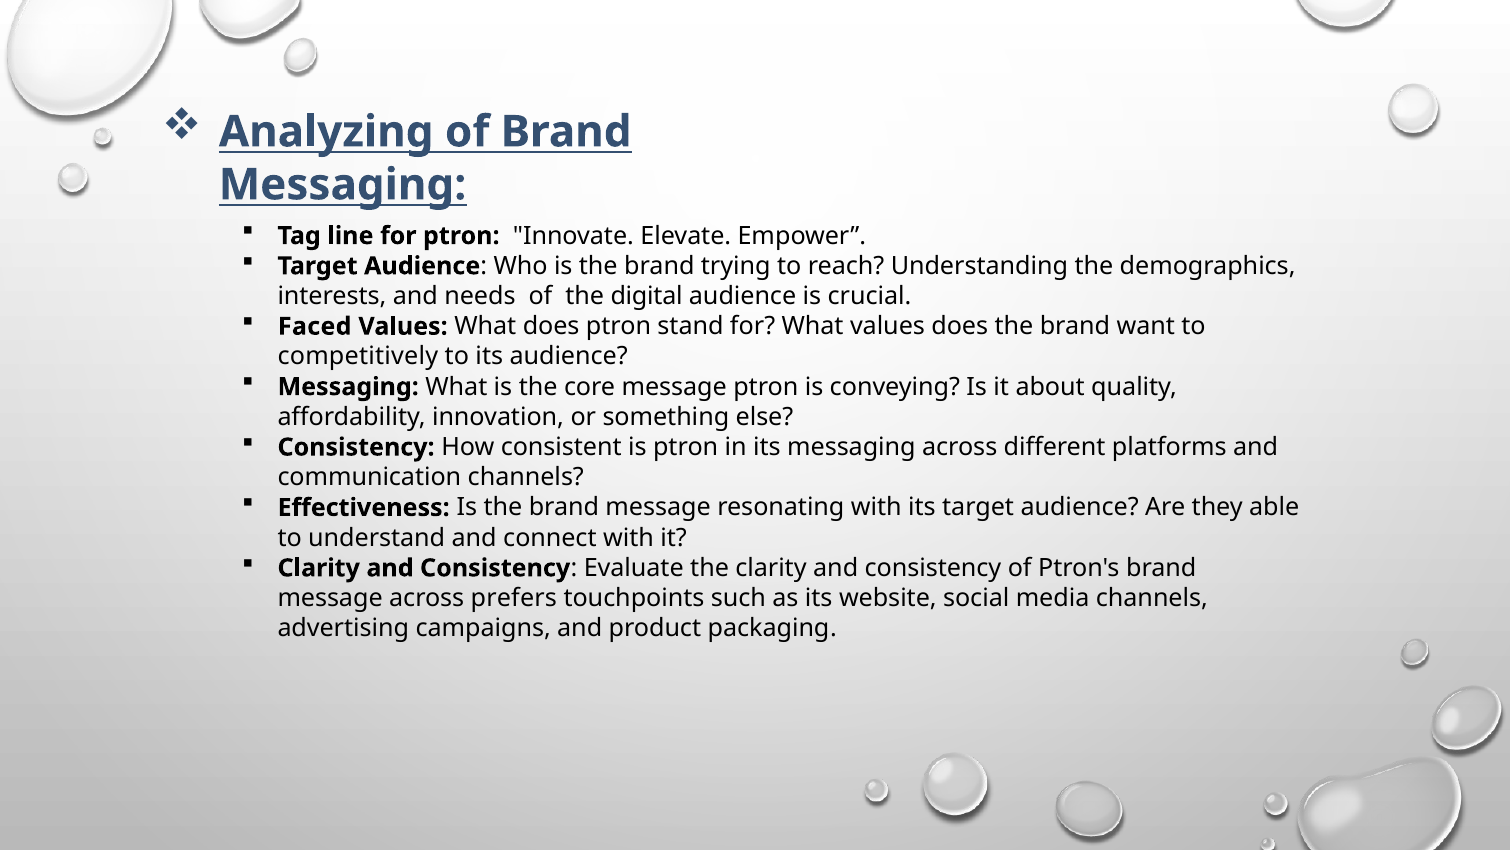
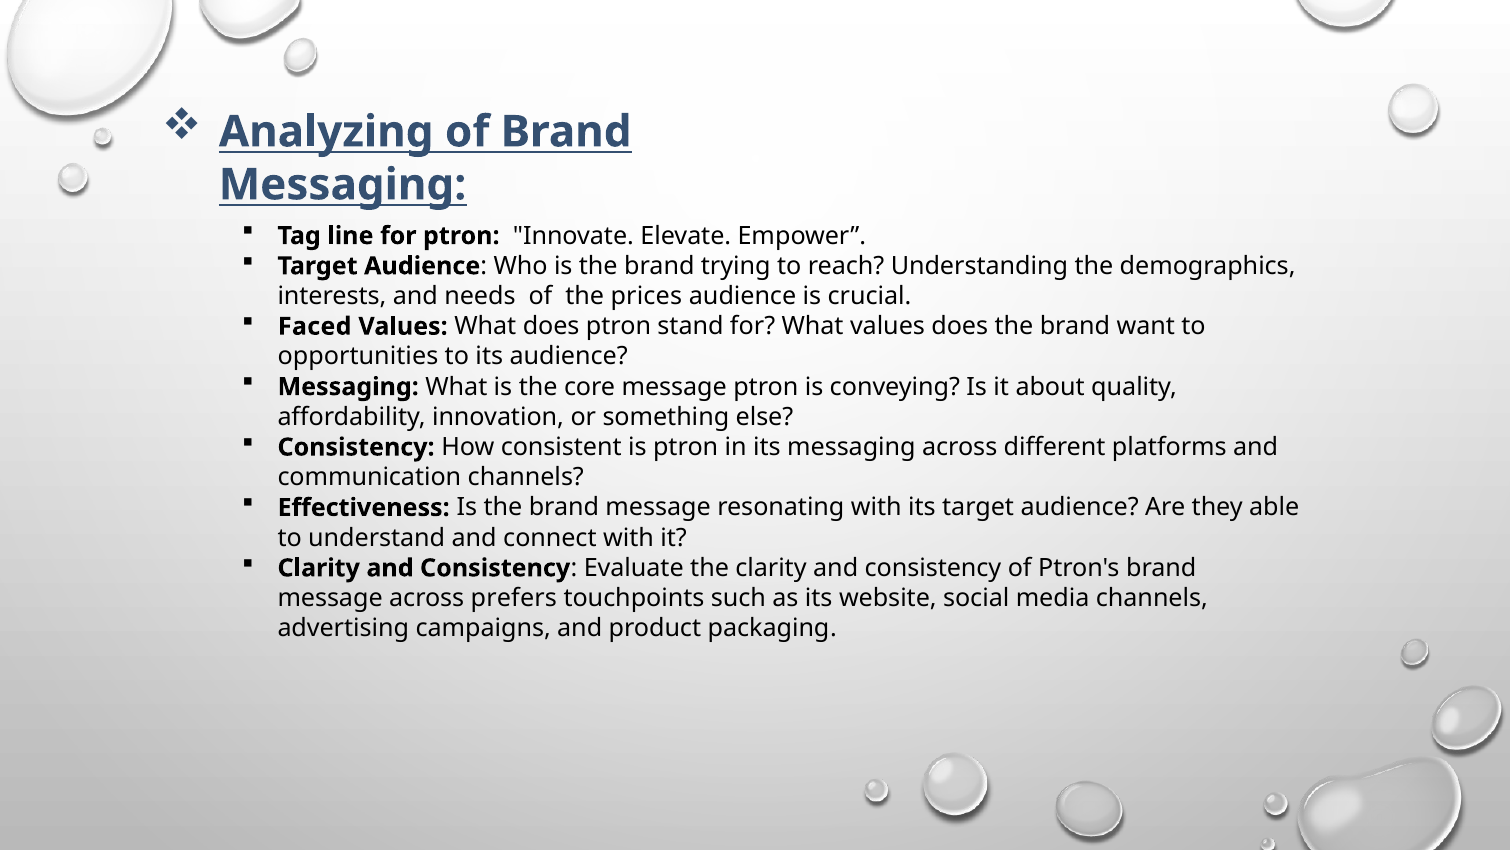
digital: digital -> prices
competitively: competitively -> opportunities
